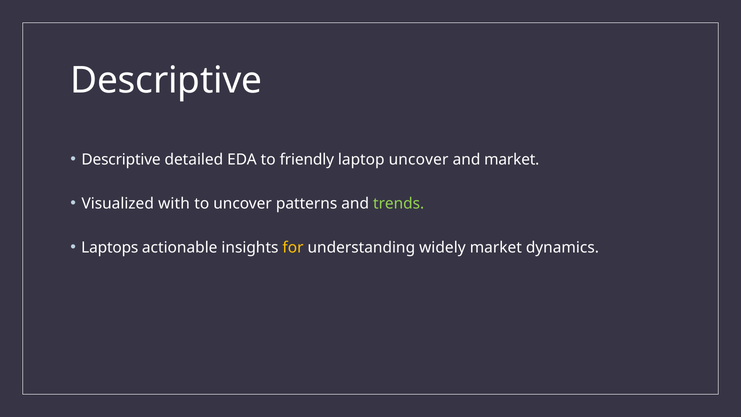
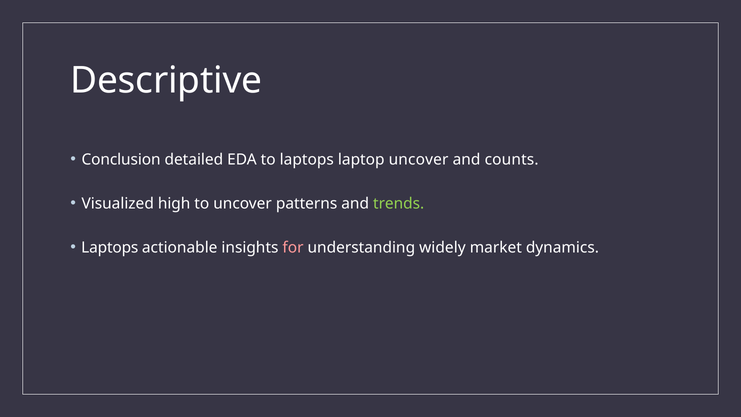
Descriptive at (121, 160): Descriptive -> Conclusion
to friendly: friendly -> laptops
and market: market -> counts
with: with -> high
for colour: yellow -> pink
